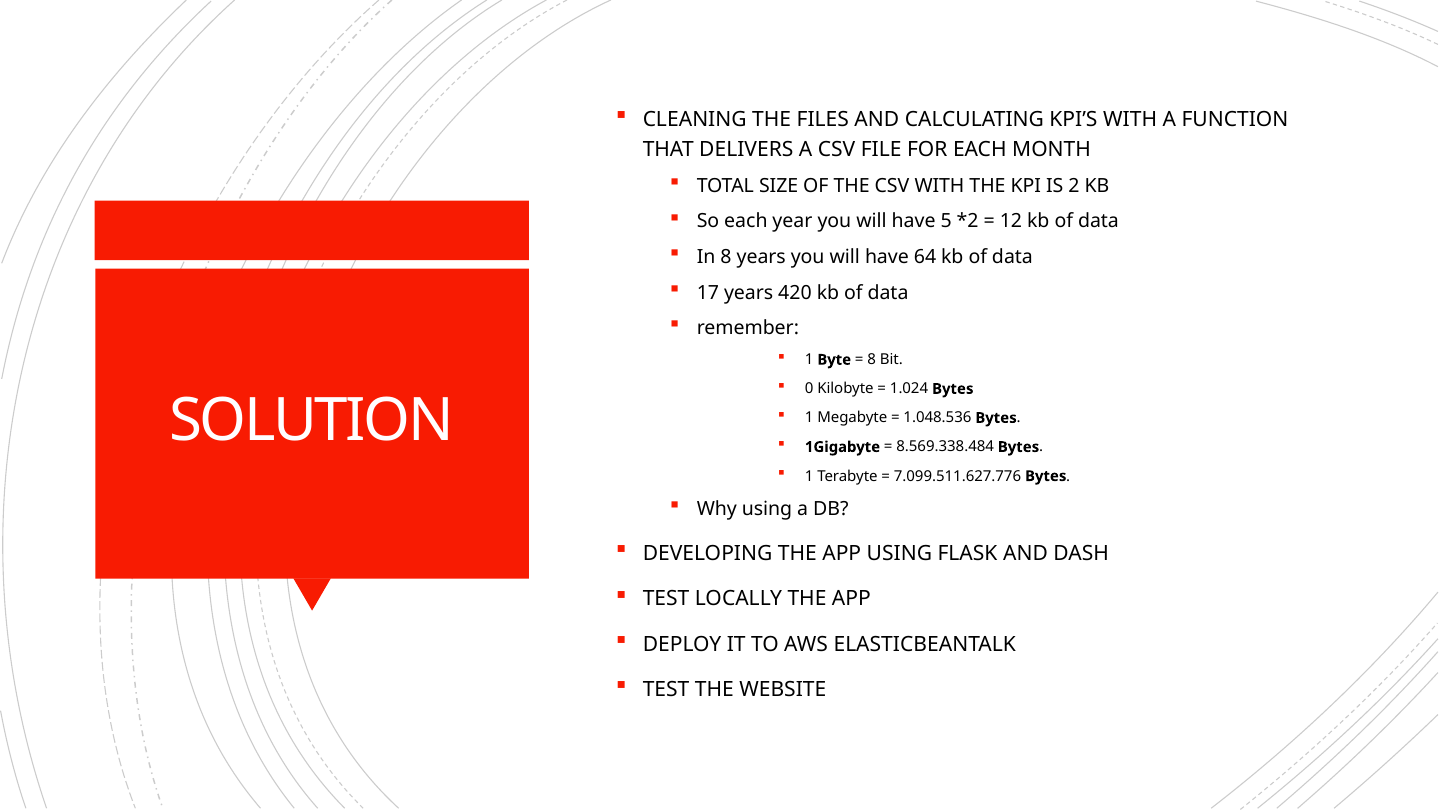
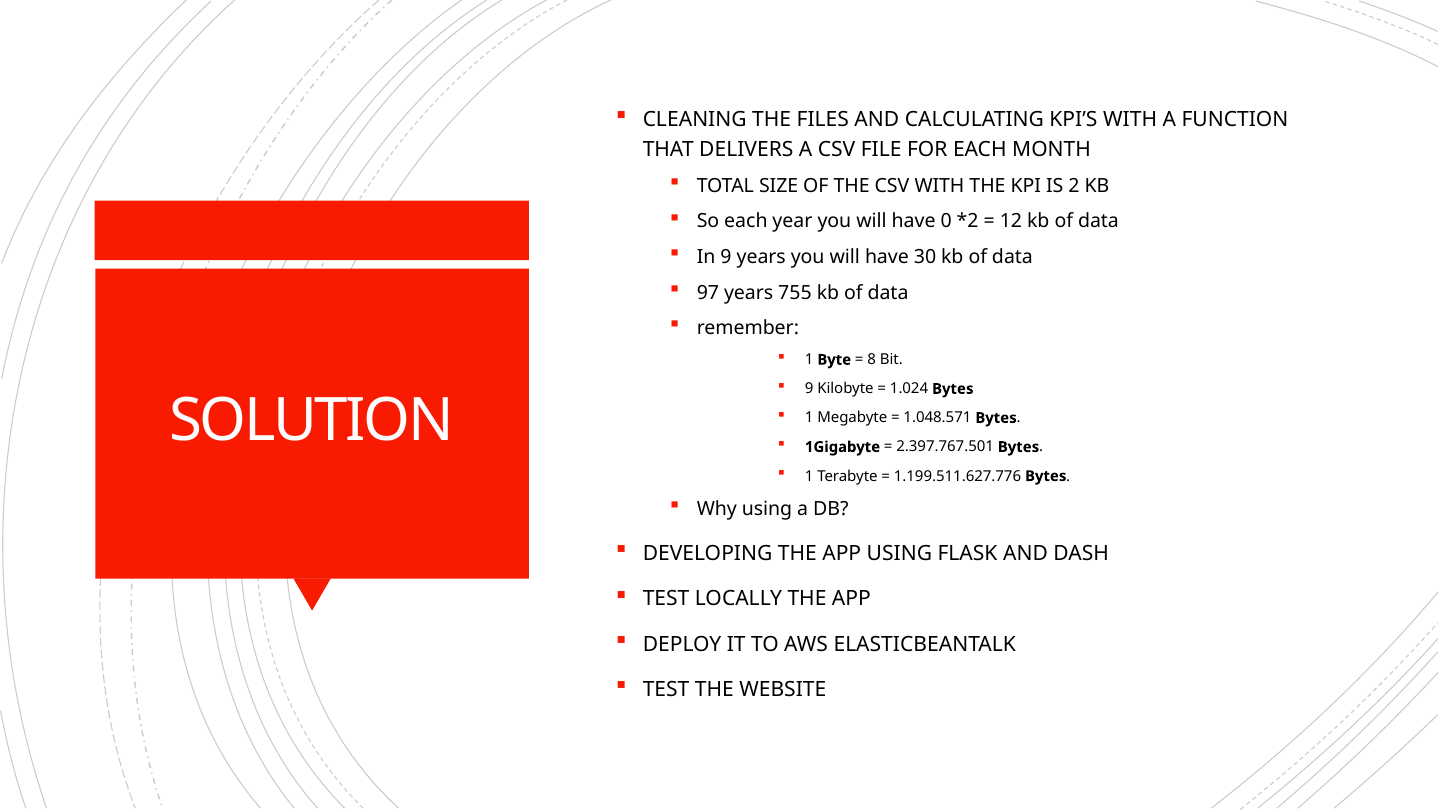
5: 5 -> 0
In 8: 8 -> 9
64: 64 -> 30
17: 17 -> 97
420: 420 -> 755
0 at (809, 389): 0 -> 9
1.048.536: 1.048.536 -> 1.048.571
8.569.338.484: 8.569.338.484 -> 2.397.767.501
7.099.511.627.776: 7.099.511.627.776 -> 1.199.511.627.776
